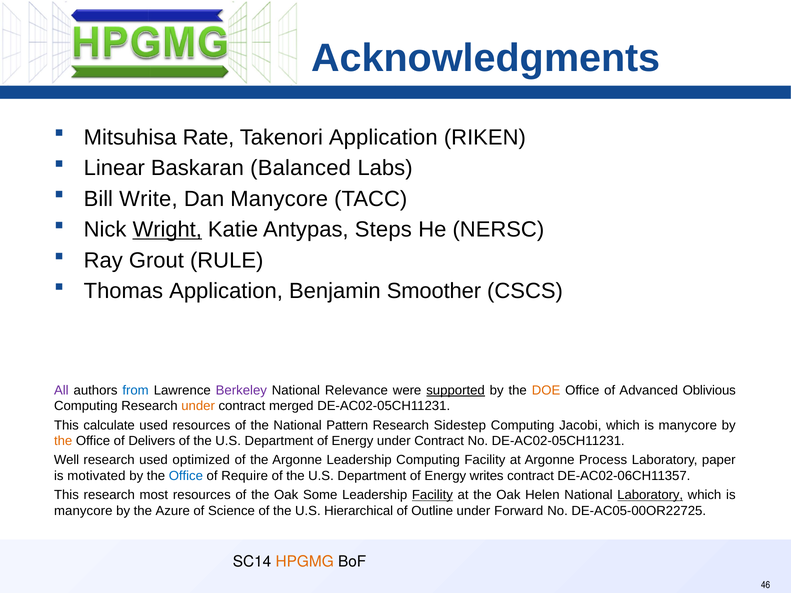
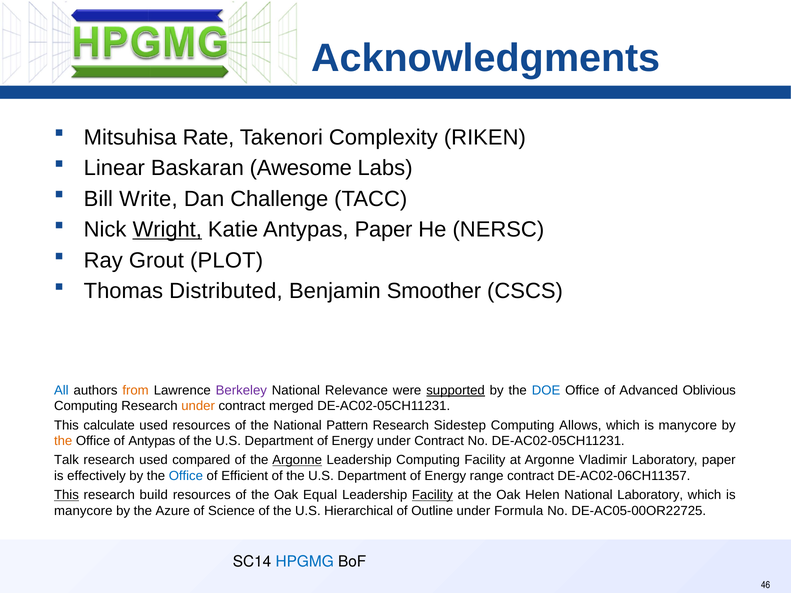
Takenori Application: Application -> Complexity
Balanced: Balanced -> Awesome
Dan Manycore: Manycore -> Challenge
Antypas Steps: Steps -> Paper
RULE: RULE -> PLOT
Thomas Application: Application -> Distributed
All colour: purple -> blue
from colour: blue -> orange
DOE colour: orange -> blue
Jacobi: Jacobi -> Allows
of Delivers: Delivers -> Antypas
Well: Well -> Talk
optimized: optimized -> compared
Argonne at (297, 460) underline: none -> present
Process: Process -> Vladimir
motivated: motivated -> effectively
Require: Require -> Efficient
writes: writes -> range
This at (66, 495) underline: none -> present
most: most -> build
Some: Some -> Equal
Laboratory at (650, 495) underline: present -> none
Forward: Forward -> Formula
HPGMG colour: orange -> blue
